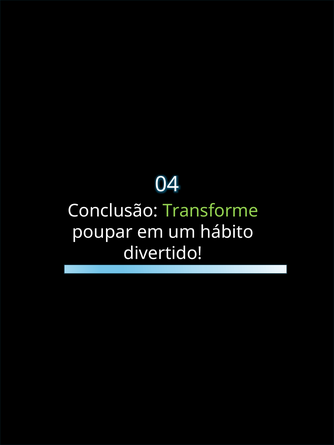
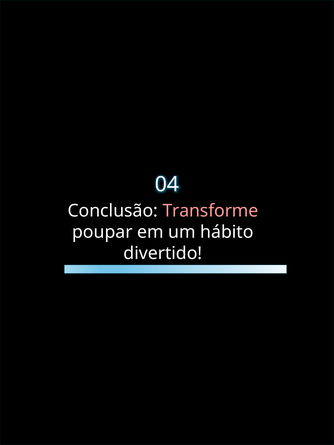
Transforme colour: light green -> pink
